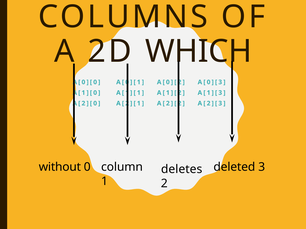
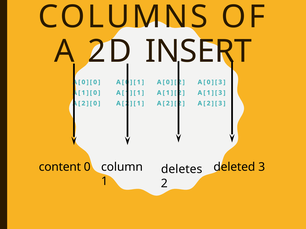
WHICH: WHICH -> INSERT
without: without -> content
